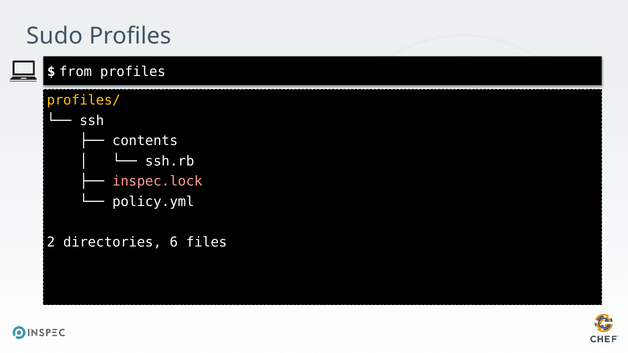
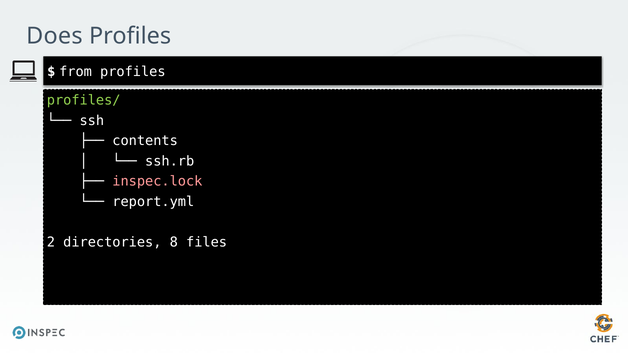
Sudo: Sudo -> Does
profiles/ colour: yellow -> light green
policy.yml: policy.yml -> report.yml
6: 6 -> 8
